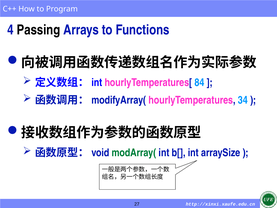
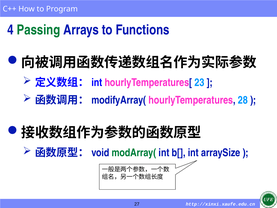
Passing colour: black -> green
84: 84 -> 23
34: 34 -> 28
